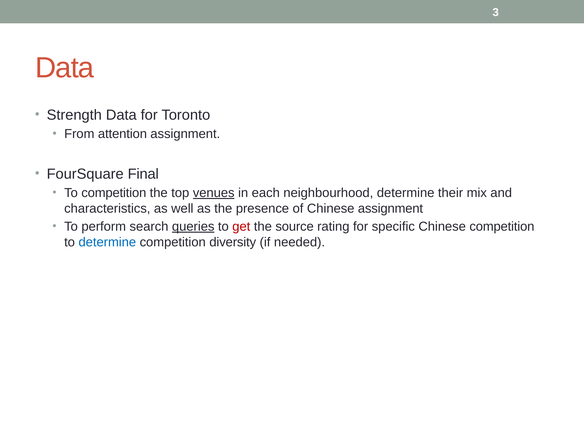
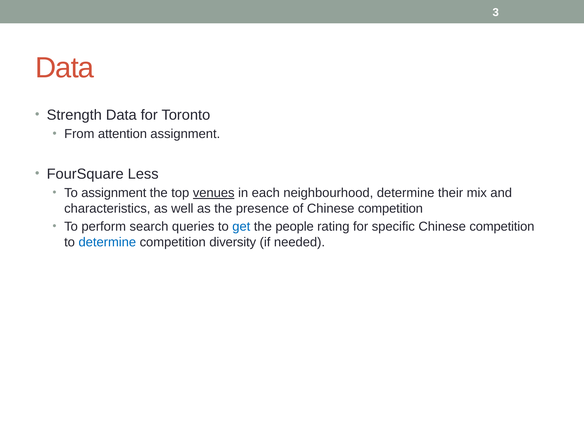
Final: Final -> Less
To competition: competition -> assignment
of Chinese assignment: assignment -> competition
queries underline: present -> none
get colour: red -> blue
source: source -> people
